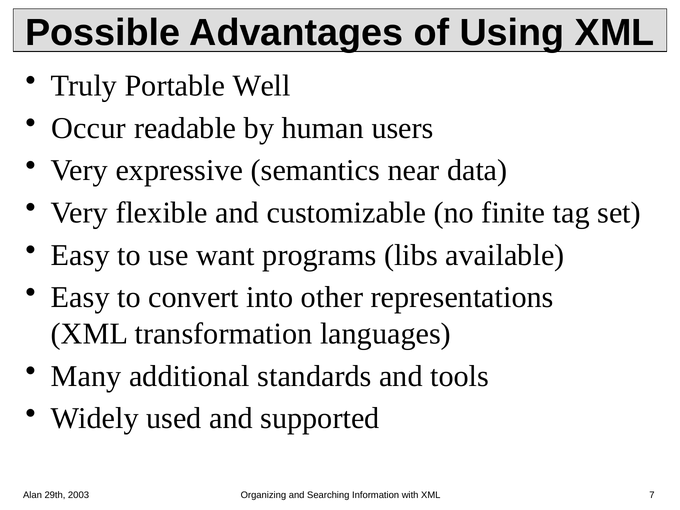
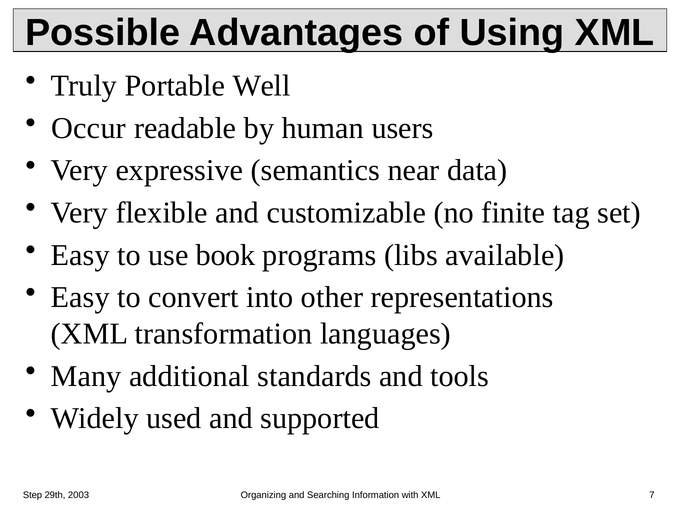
want: want -> book
Alan: Alan -> Step
